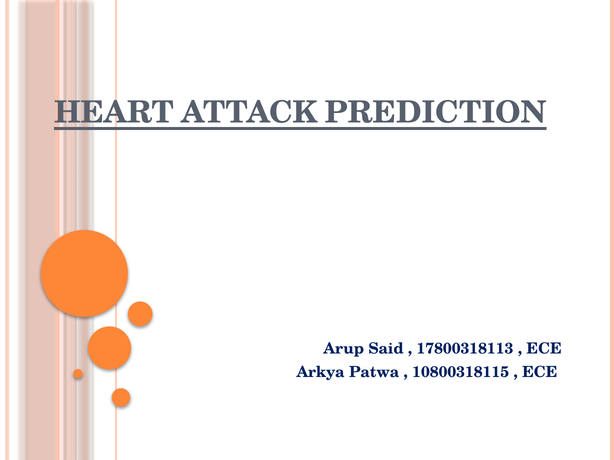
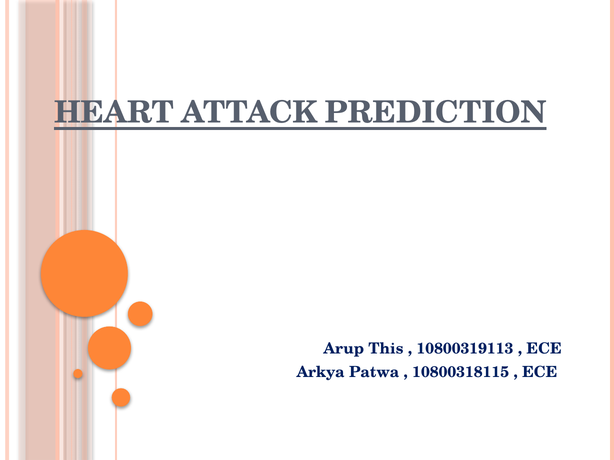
Said: Said -> This
17800318113: 17800318113 -> 10800319113
